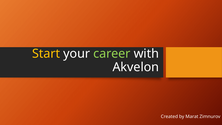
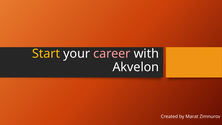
career colour: light green -> pink
